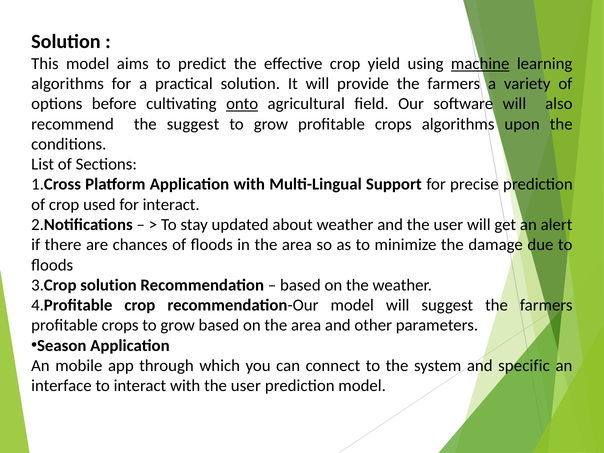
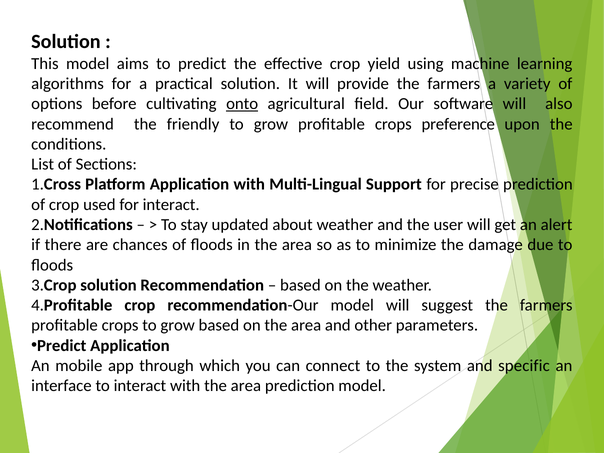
machine underline: present -> none
the suggest: suggest -> friendly
crops algorithms: algorithms -> preference
Season at (62, 346): Season -> Predict
with the user: user -> area
